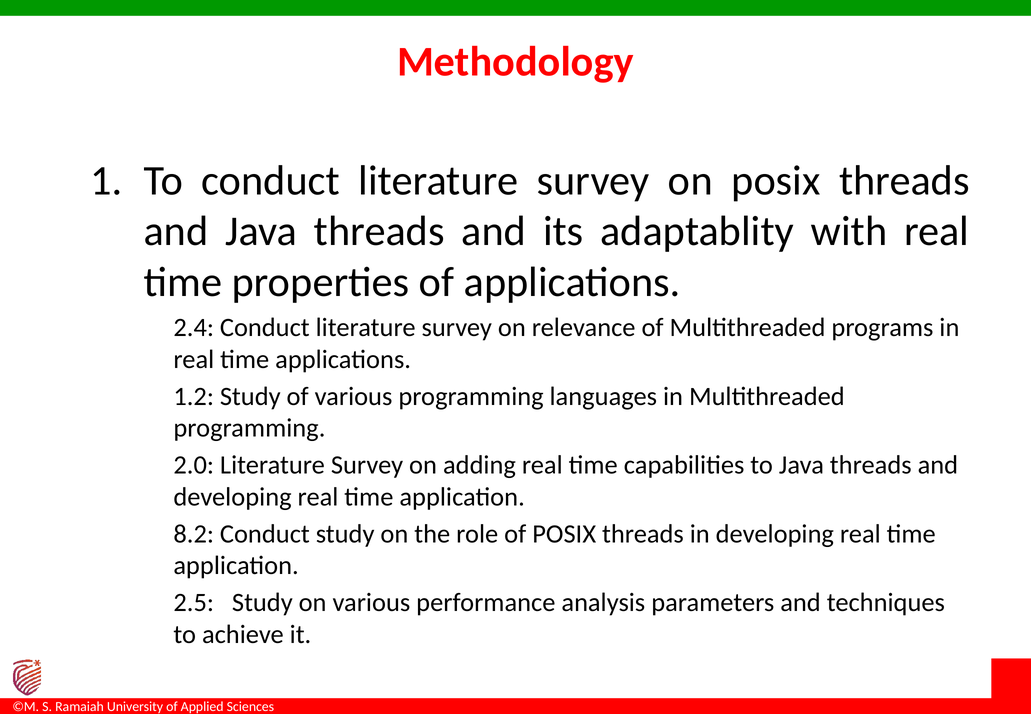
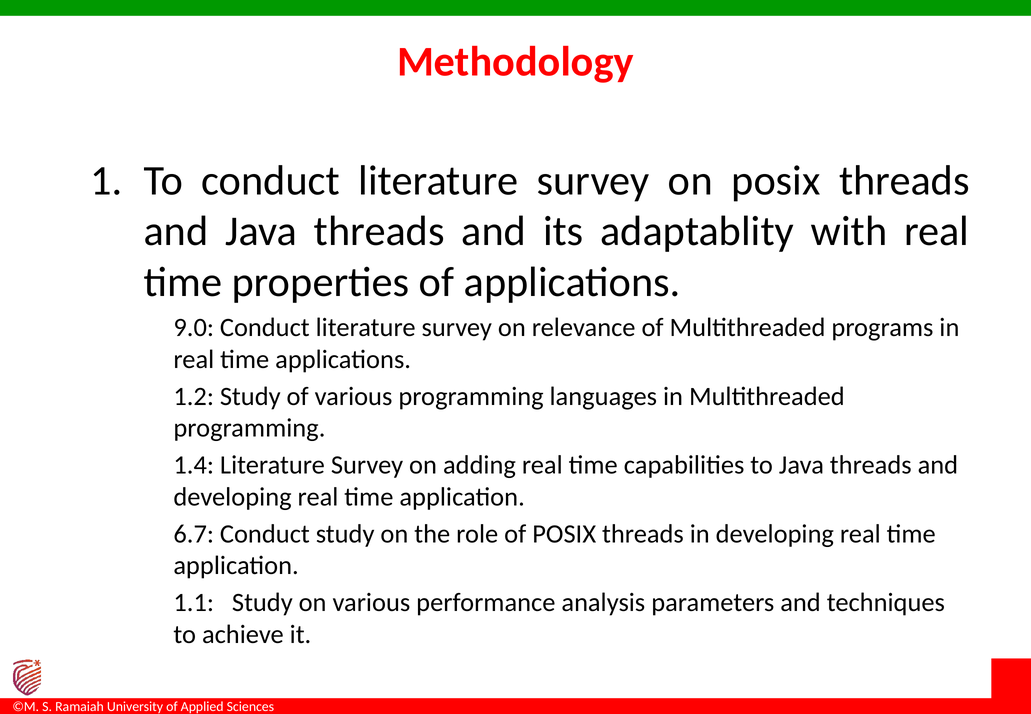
2.4: 2.4 -> 9.0
2.0: 2.0 -> 1.4
8.2: 8.2 -> 6.7
2.5: 2.5 -> 1.1
